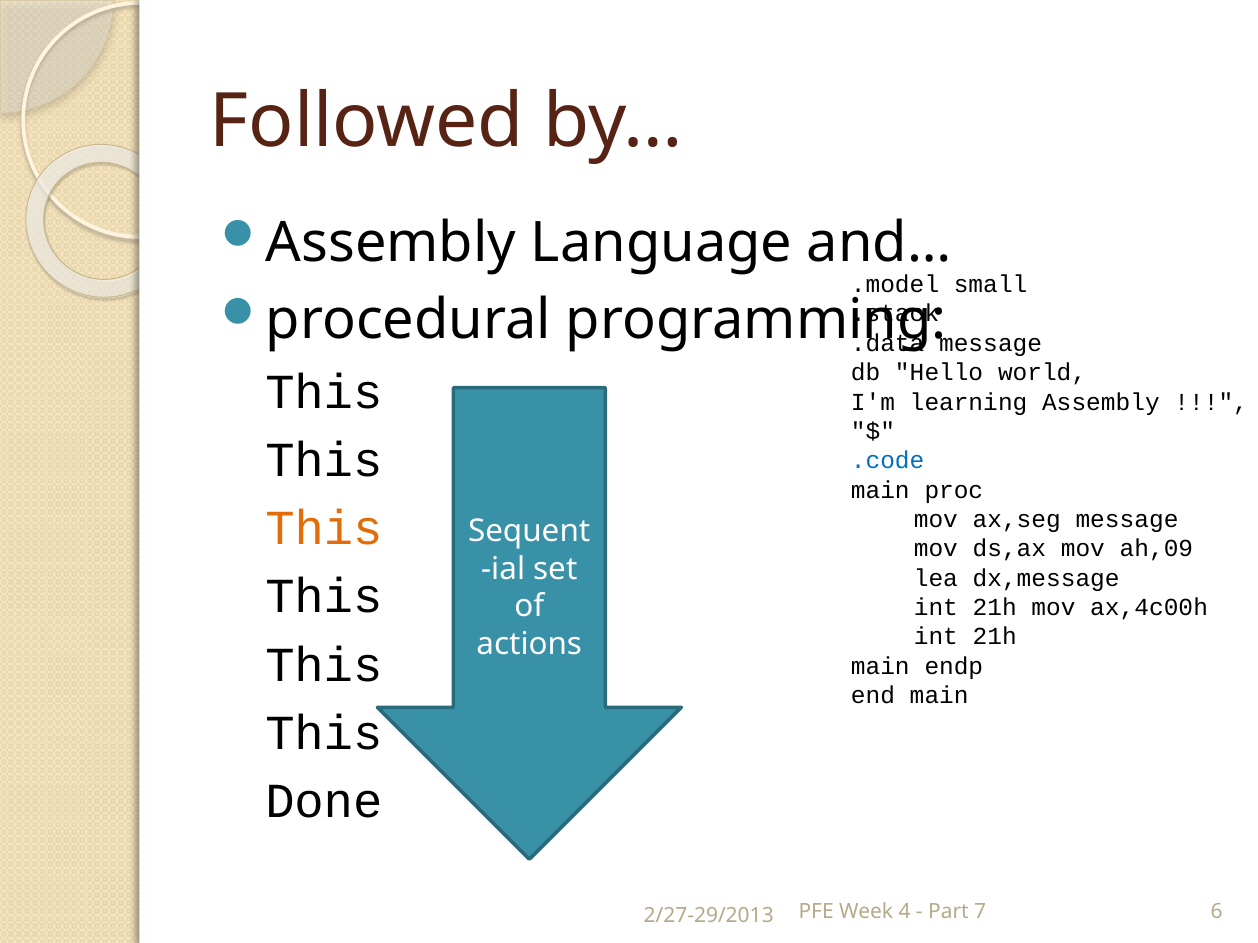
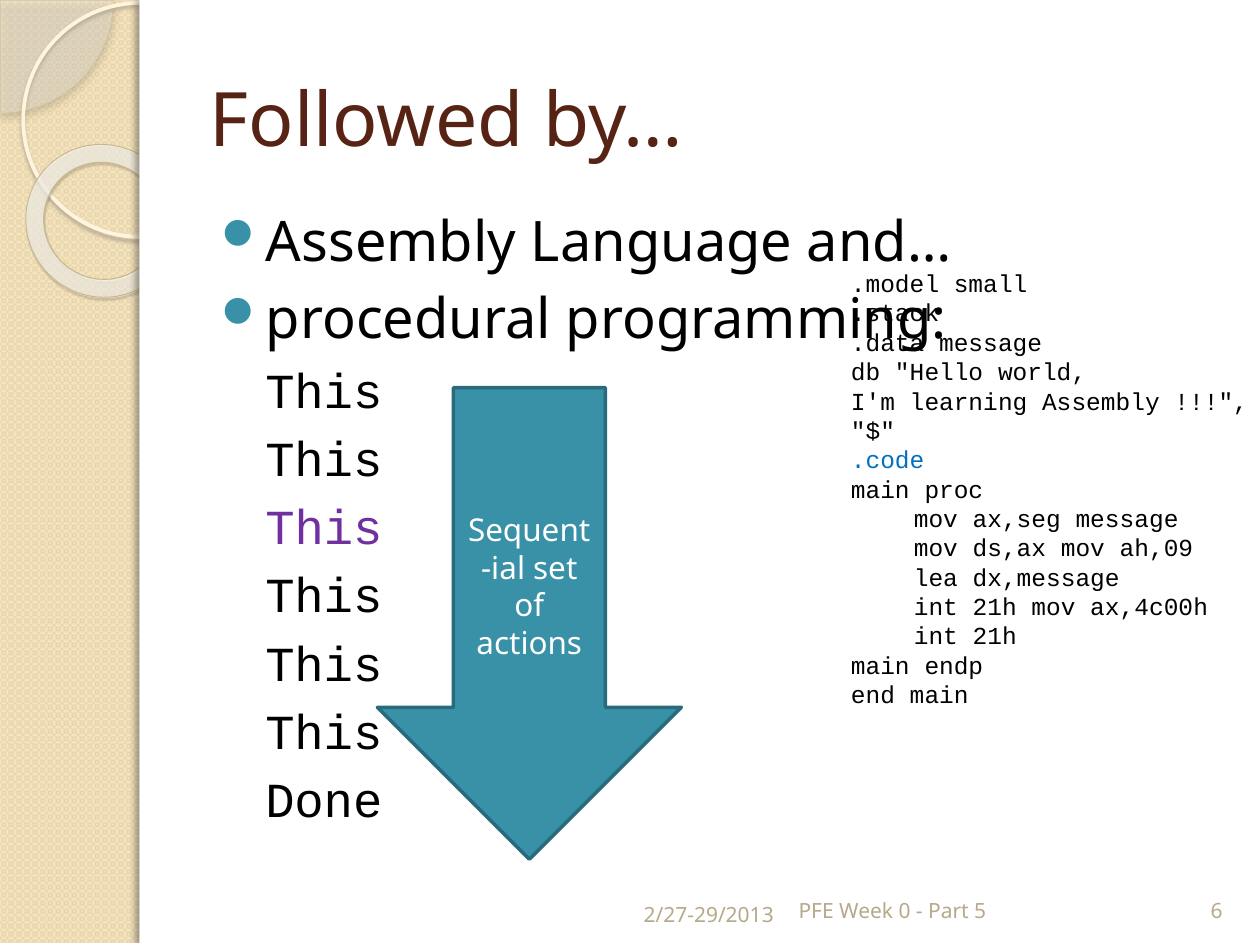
This at (324, 529) colour: orange -> purple
4: 4 -> 0
7: 7 -> 5
